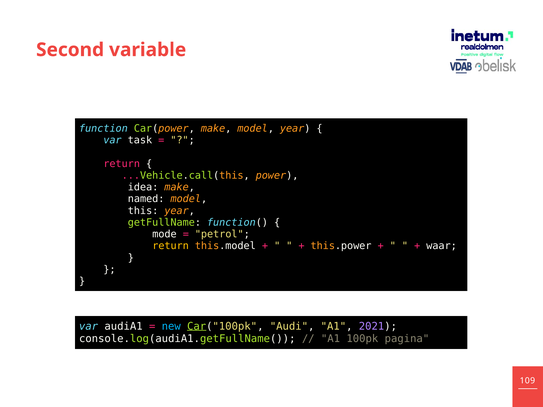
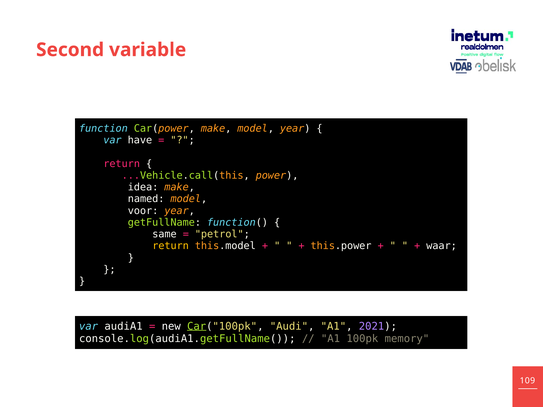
task: task -> have
this: this -> voor
mode: mode -> same
new colour: light blue -> white
pagina: pagina -> memory
